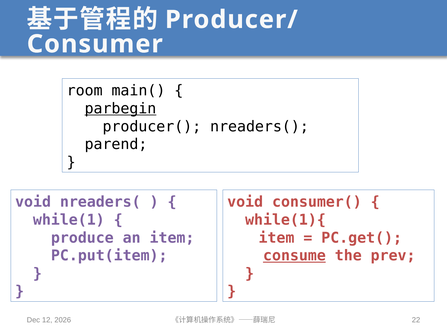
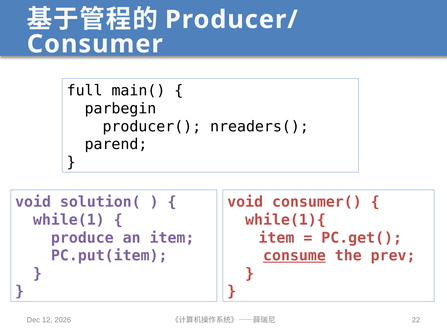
room: room -> full
parbegin underline: present -> none
void nreaders(: nreaders( -> solution(
